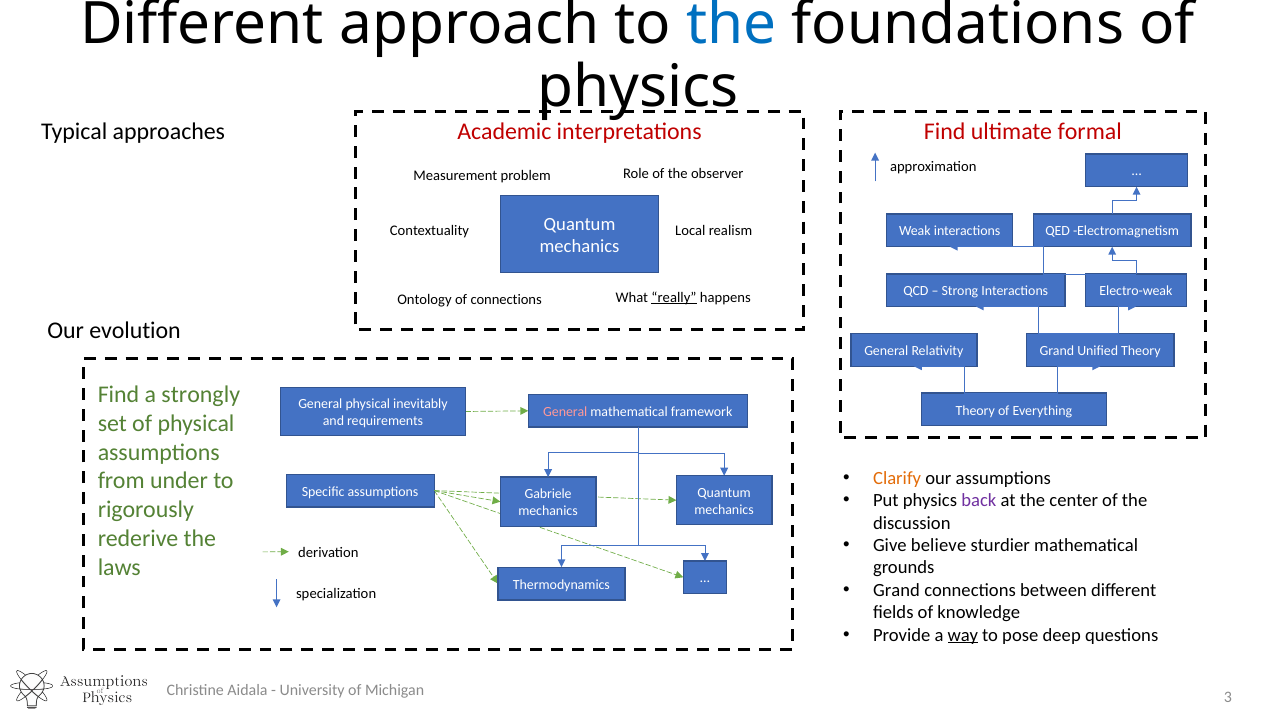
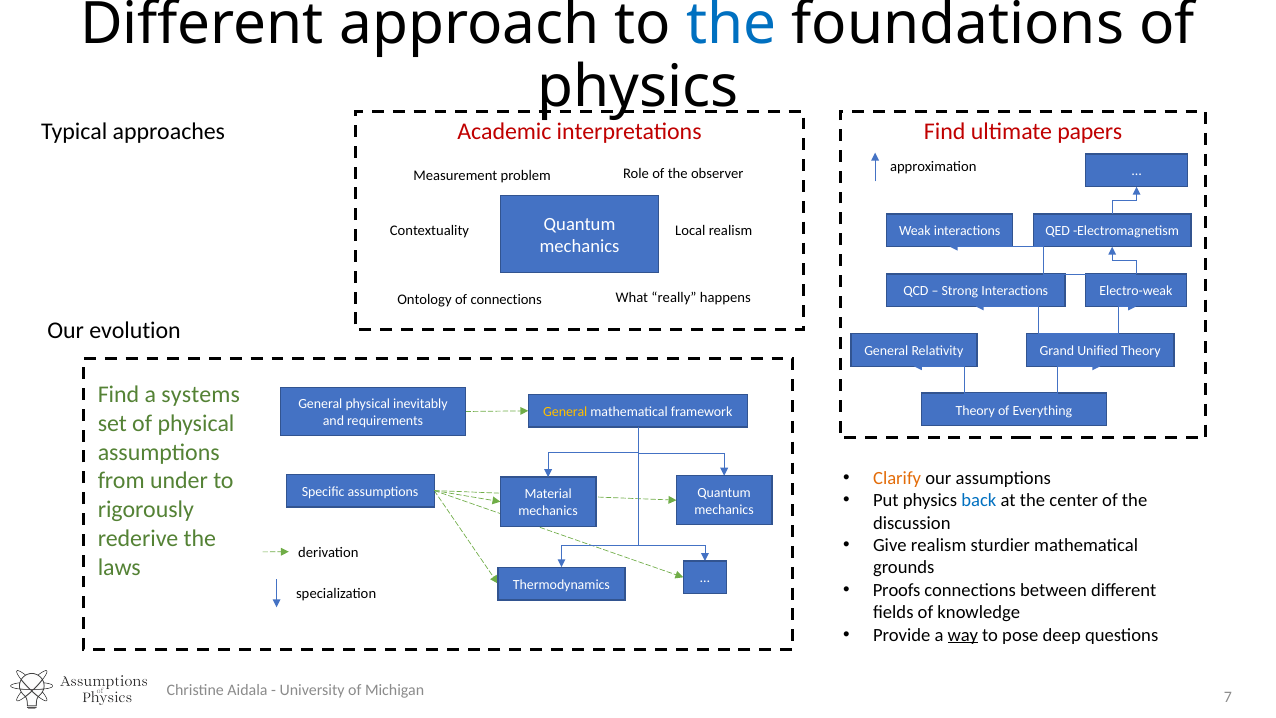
formal: formal -> papers
really underline: present -> none
strongly: strongly -> systems
General at (565, 412) colour: pink -> yellow
Gabriele: Gabriele -> Material
back colour: purple -> blue
Give believe: believe -> realism
Grand at (897, 590): Grand -> Proofs
3: 3 -> 7
